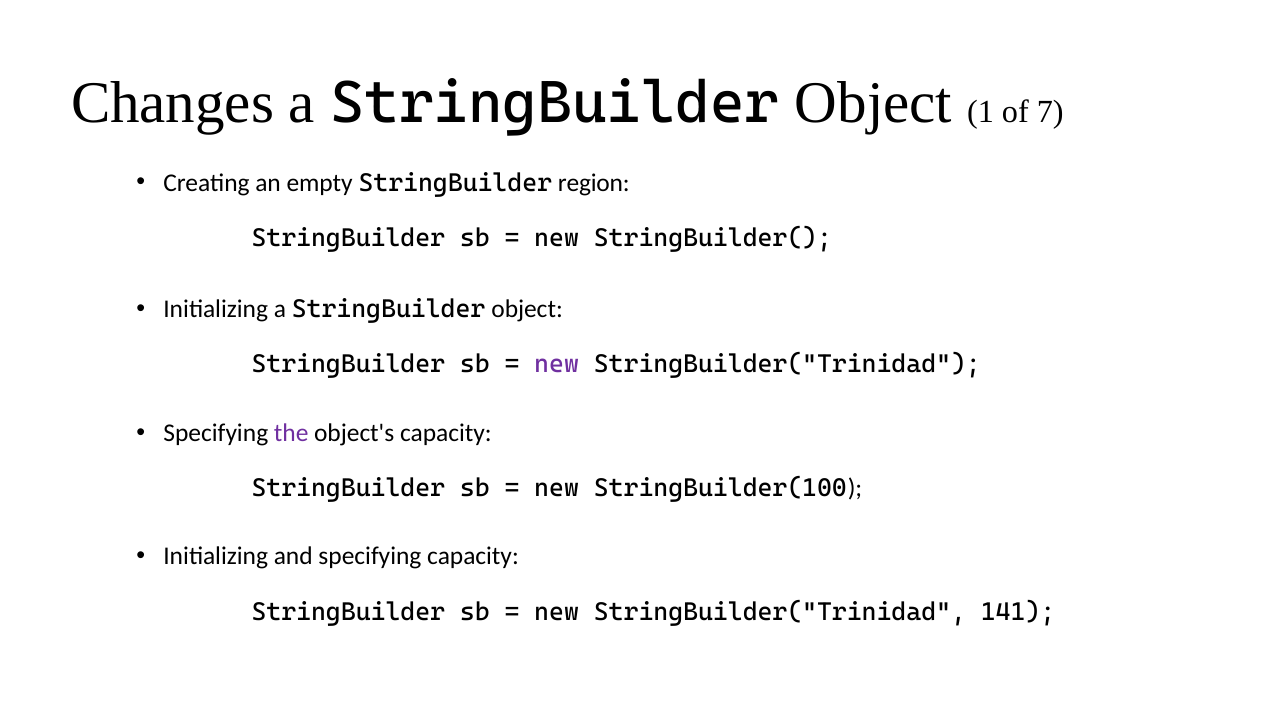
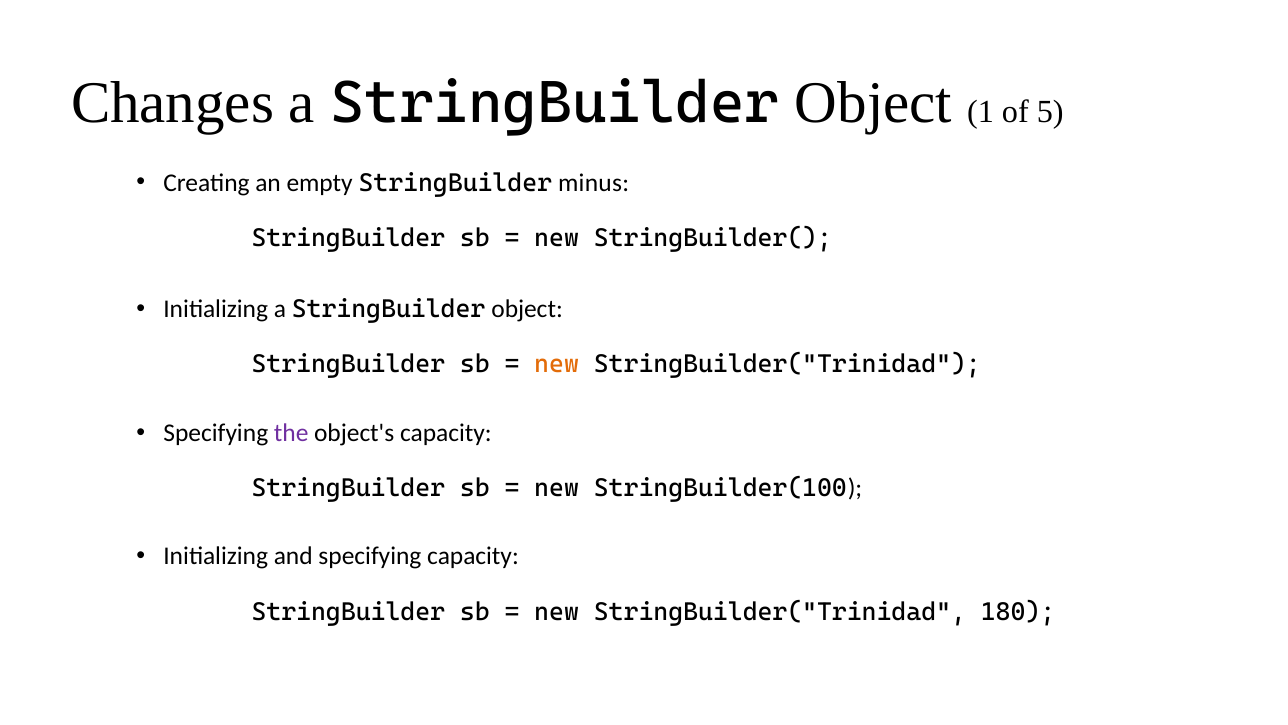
7: 7 -> 5
region: region -> minus
new at (557, 364) colour: purple -> orange
141: 141 -> 180
